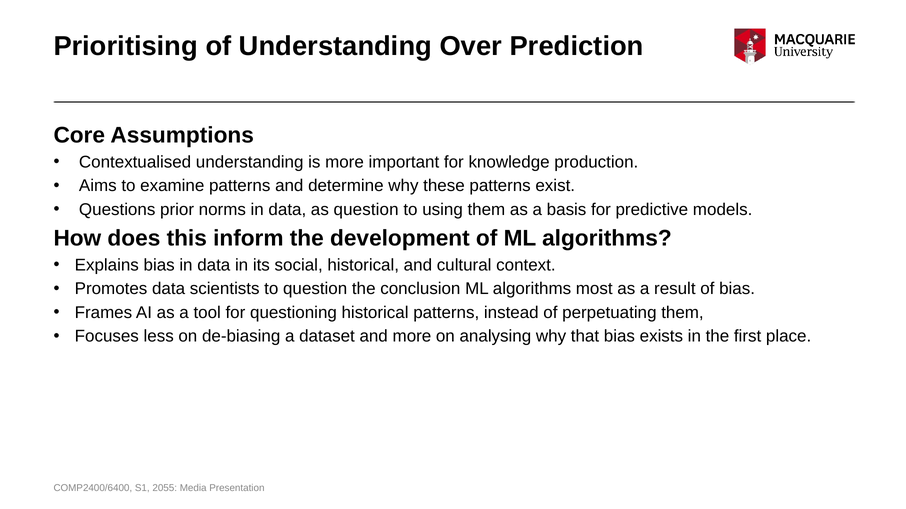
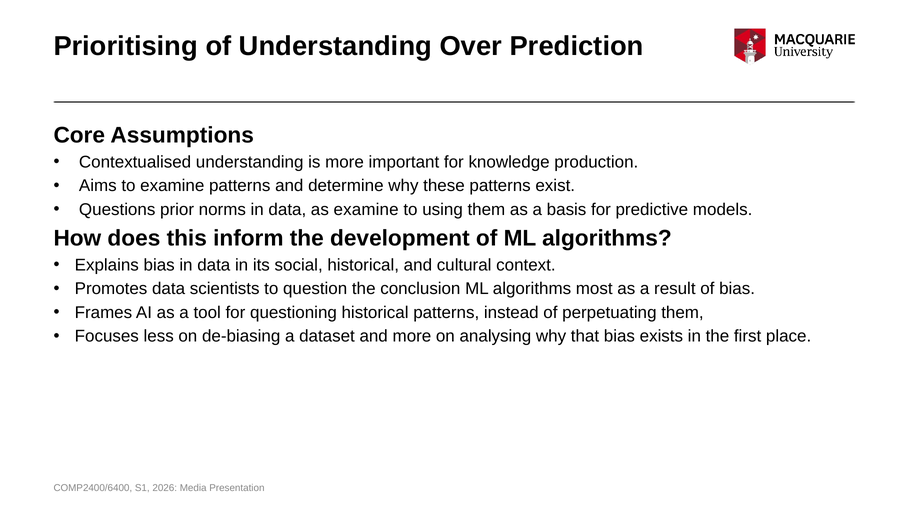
as question: question -> examine
2055: 2055 -> 2026
